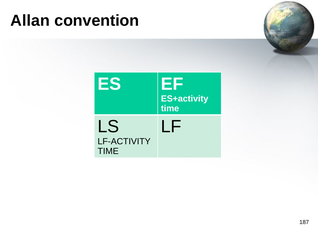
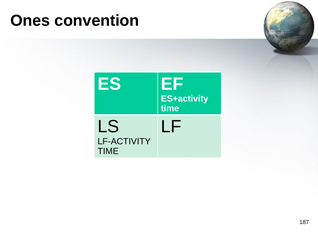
Allan: Allan -> Ones
